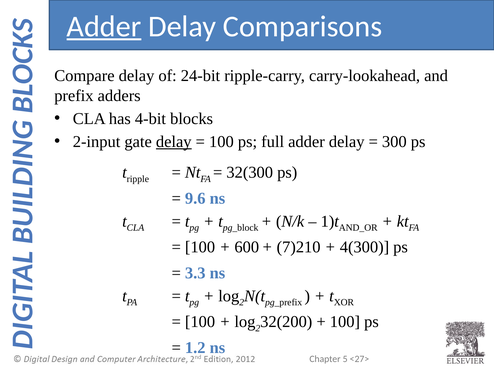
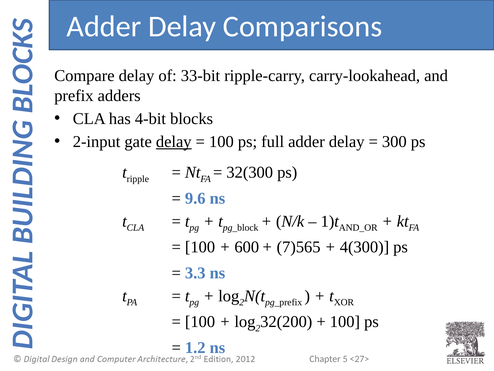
Adder at (104, 26) underline: present -> none
24-bit: 24-bit -> 33-bit
7)210: 7)210 -> 7)565
